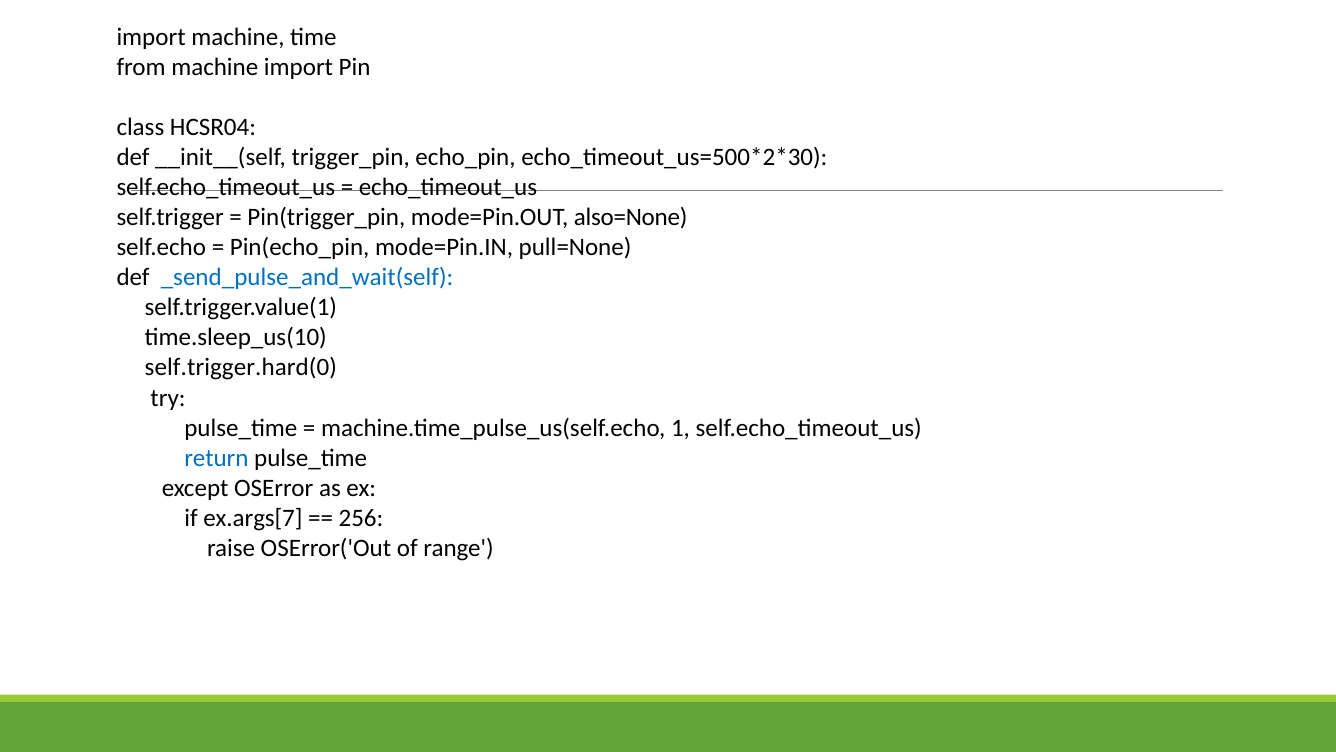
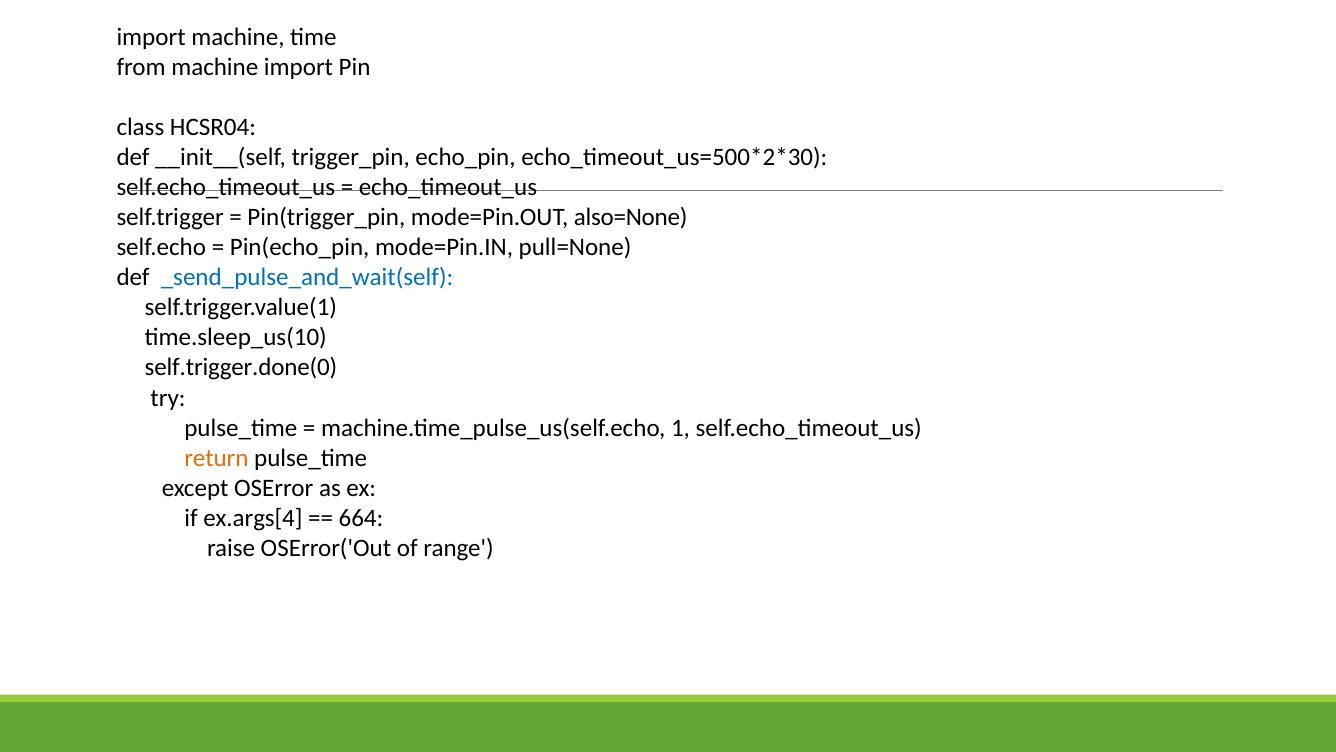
self.trigger.hard(0: self.trigger.hard(0 -> self.trigger.done(0
return colour: blue -> orange
ex.args[7: ex.args[7 -> ex.args[4
256: 256 -> 664
